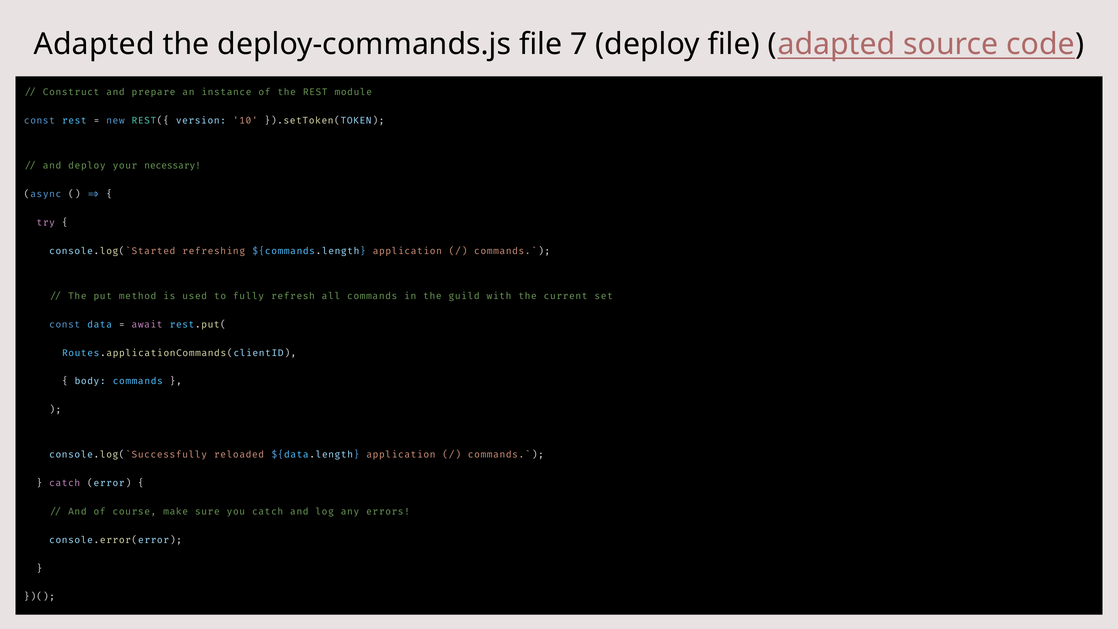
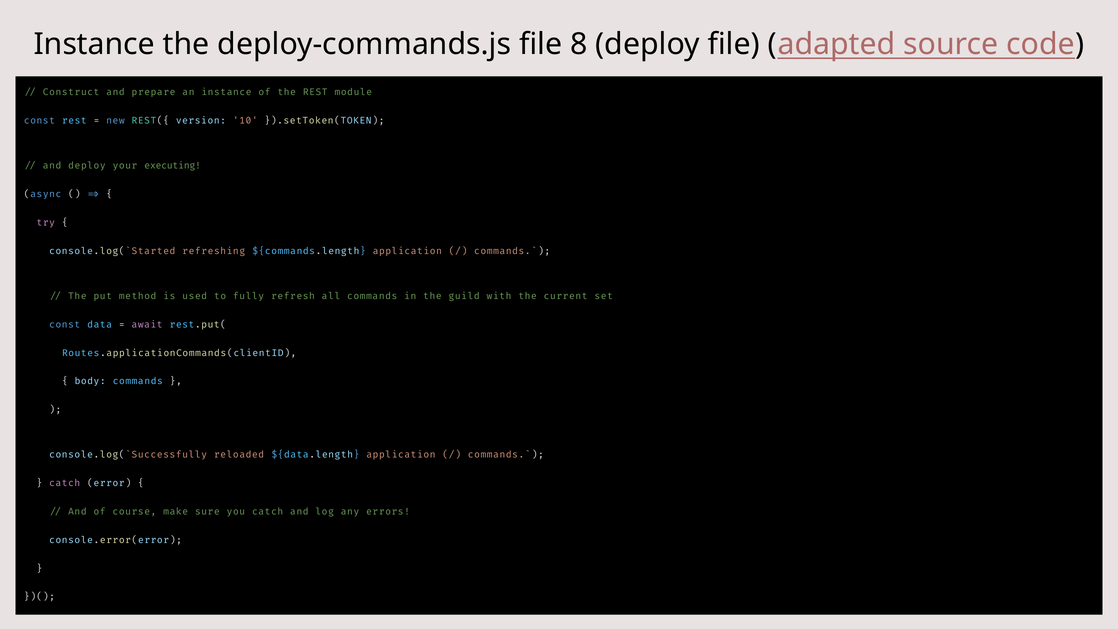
Adapted at (94, 44): Adapted -> Instance
7: 7 -> 8
necessary: necessary -> executing
